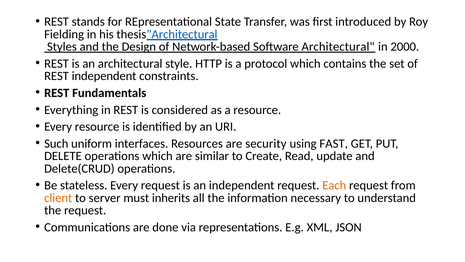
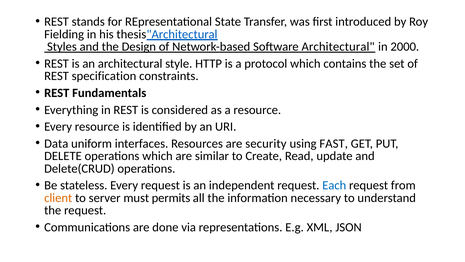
REST independent: independent -> specification
Such: Such -> Data
Each colour: orange -> blue
inherits: inherits -> permits
